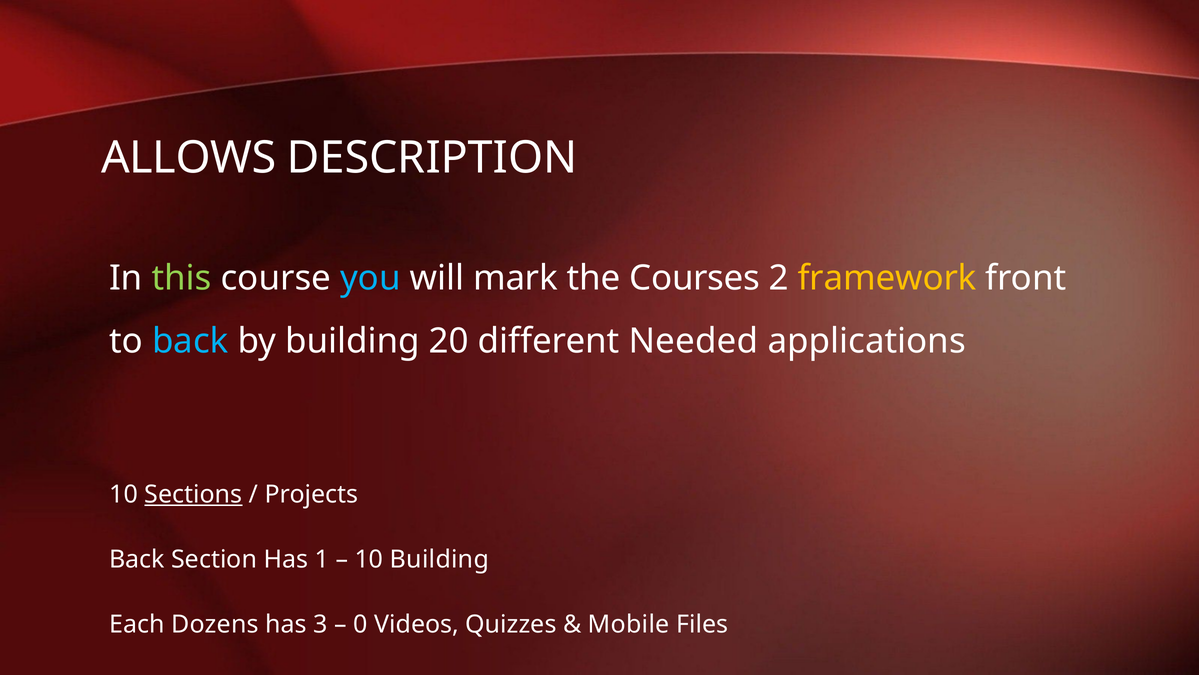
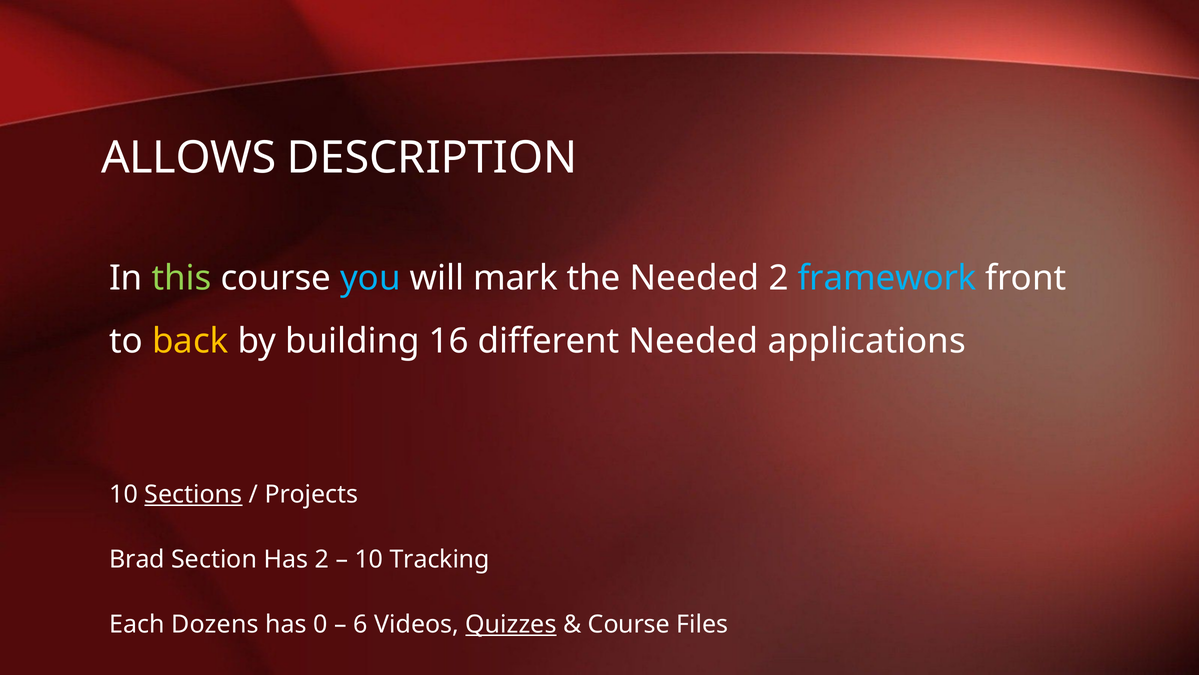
the Courses: Courses -> Needed
framework colour: yellow -> light blue
back at (190, 341) colour: light blue -> yellow
20: 20 -> 16
Back at (137, 559): Back -> Brad
Has 1: 1 -> 2
10 Building: Building -> Tracking
3: 3 -> 0
0: 0 -> 6
Quizzes underline: none -> present
Mobile at (629, 624): Mobile -> Course
